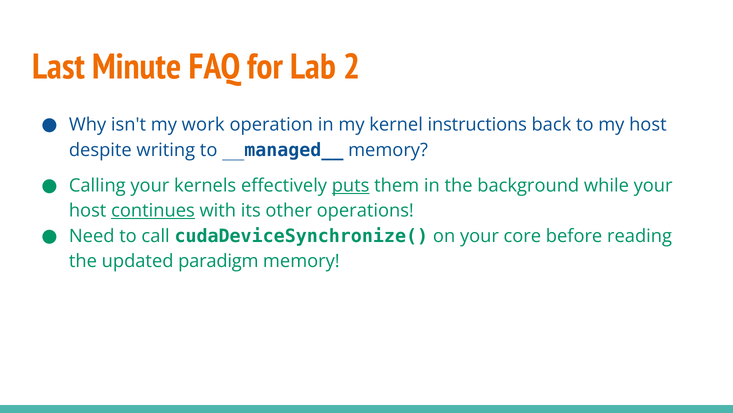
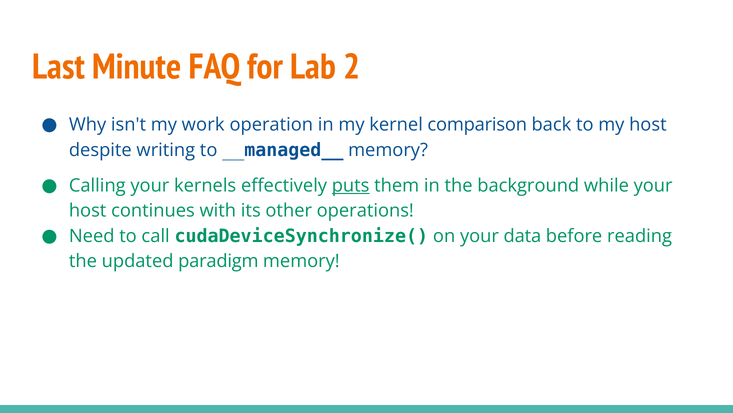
instructions: instructions -> comparison
continues underline: present -> none
core: core -> data
